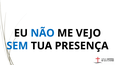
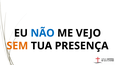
SEM colour: blue -> orange
